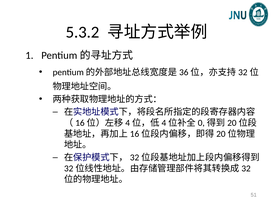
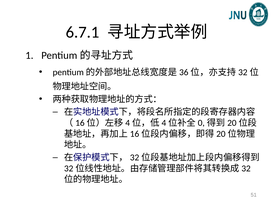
5.3.2: 5.3.2 -> 6.7.1
